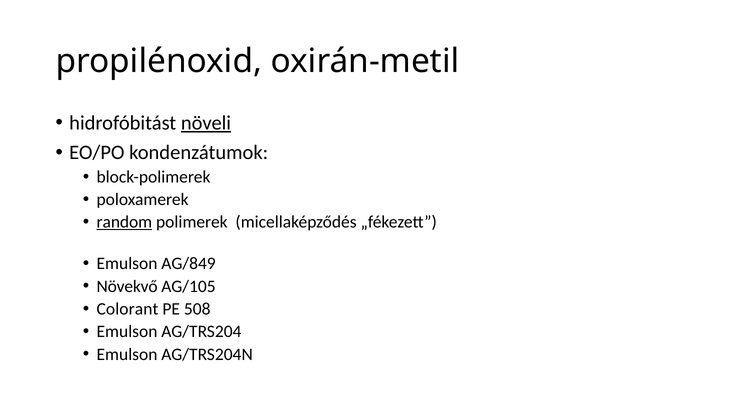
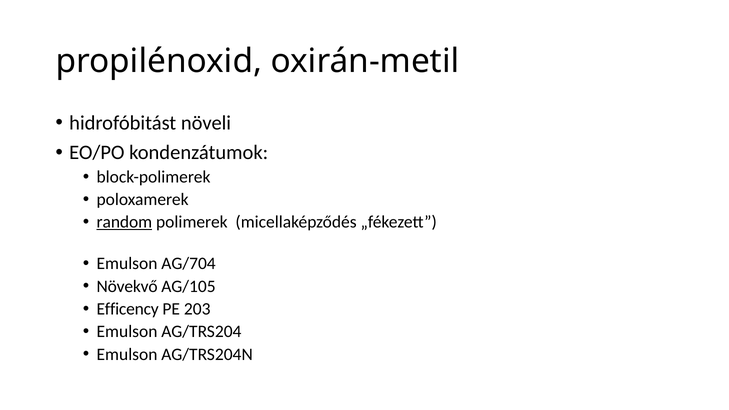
növeli underline: present -> none
AG/849: AG/849 -> AG/704
Colorant: Colorant -> Efficency
508: 508 -> 203
